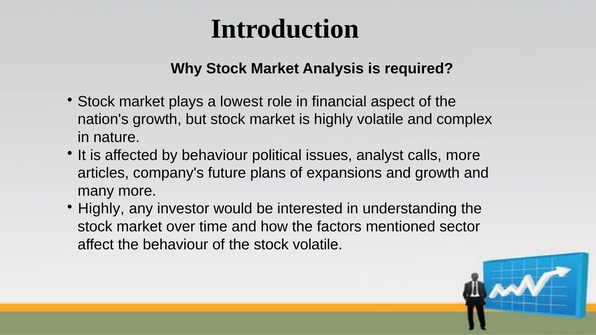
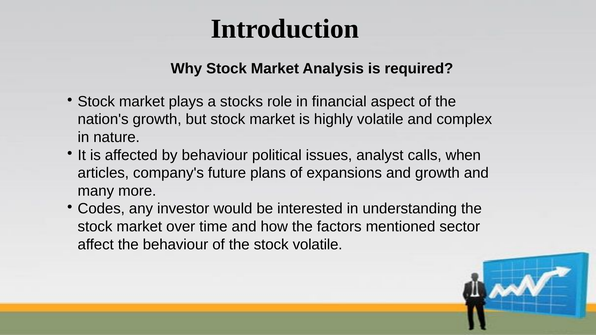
lowest: lowest -> stocks
calls more: more -> when
Highly at (101, 209): Highly -> Codes
